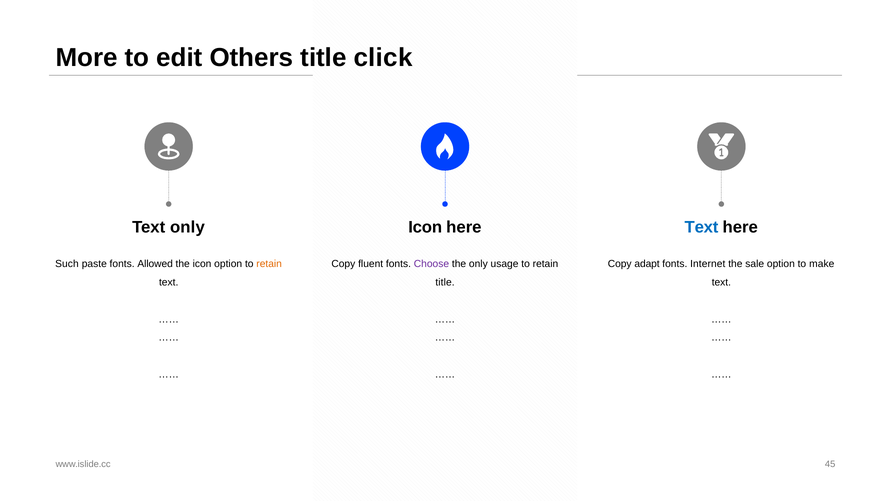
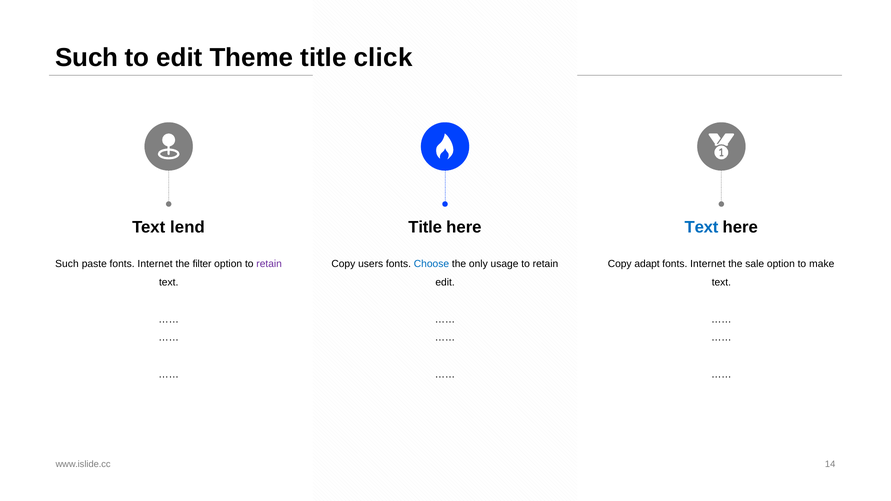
More at (87, 58): More -> Such
Others: Others -> Theme
Text only: only -> lend
Icon at (425, 227): Icon -> Title
paste fonts Allowed: Allowed -> Internet
the icon: icon -> filter
retain at (269, 264) colour: orange -> purple
fluent: fluent -> users
Choose colour: purple -> blue
title at (445, 283): title -> edit
45: 45 -> 14
